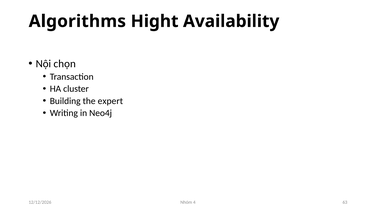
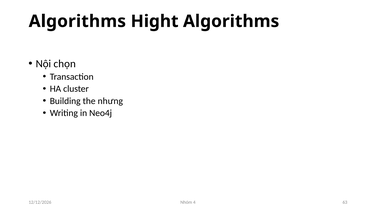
Hight Availability: Availability -> Algorithms
expert: expert -> nhưng
